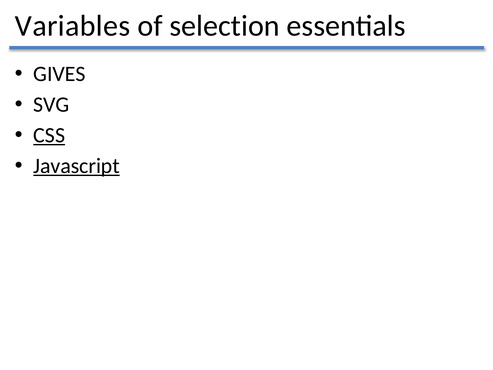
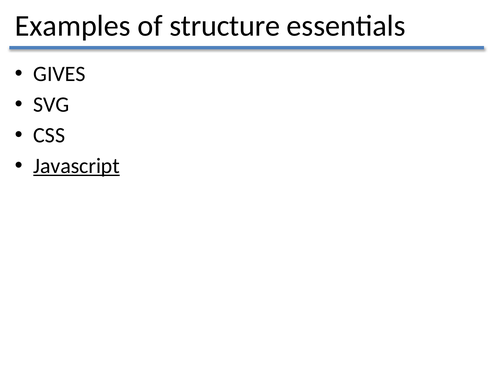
Variables: Variables -> Examples
selection: selection -> structure
CSS underline: present -> none
